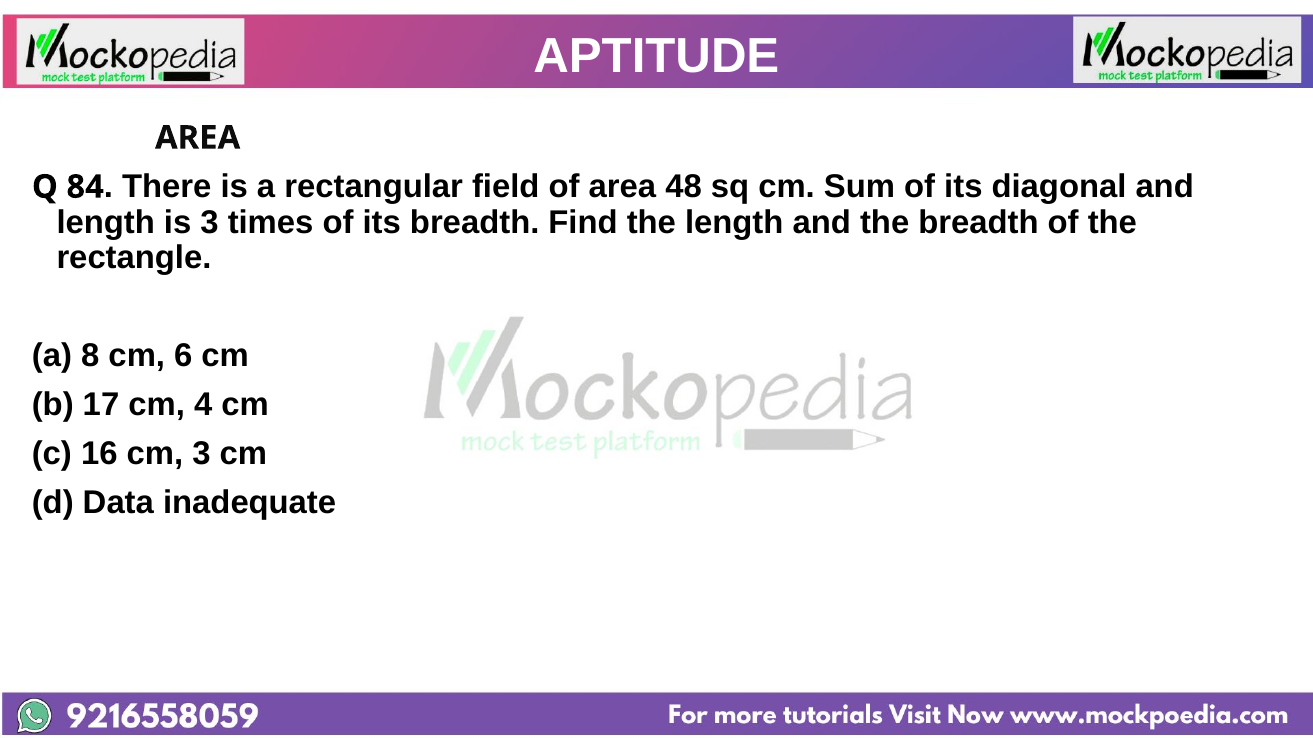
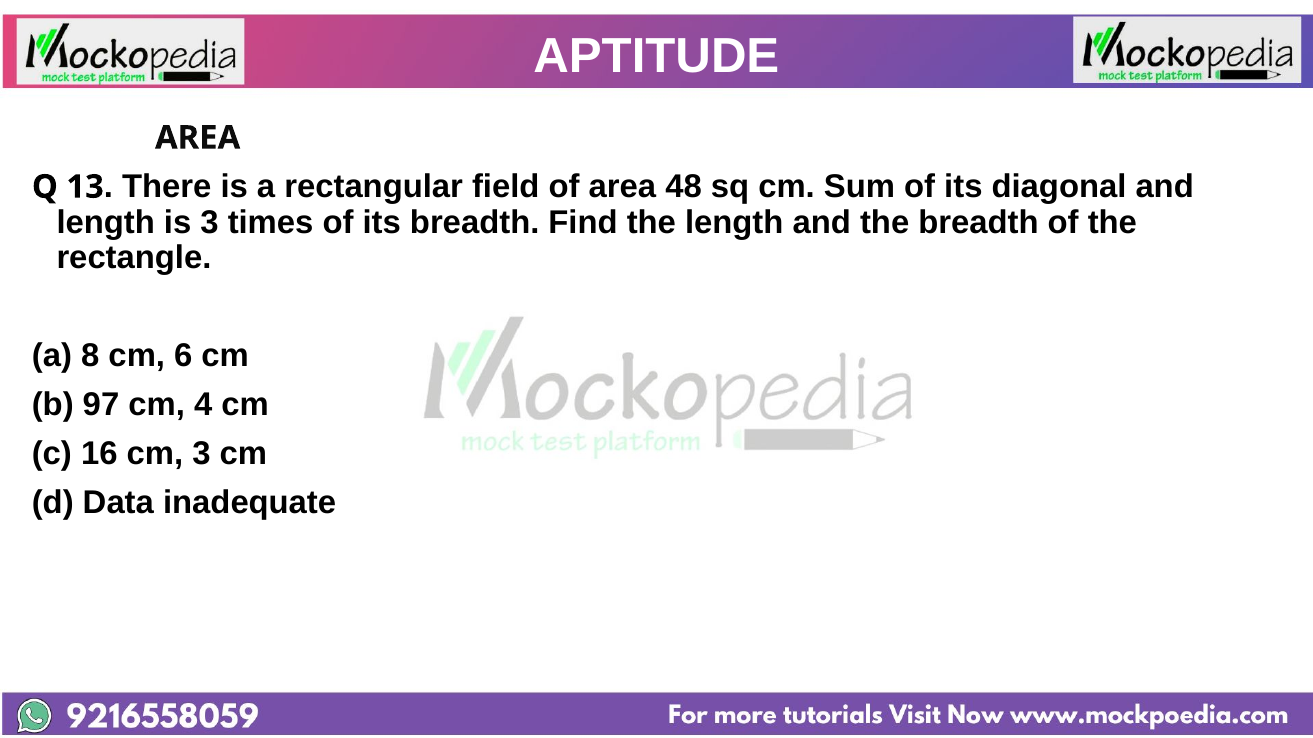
84: 84 -> 13
17: 17 -> 97
